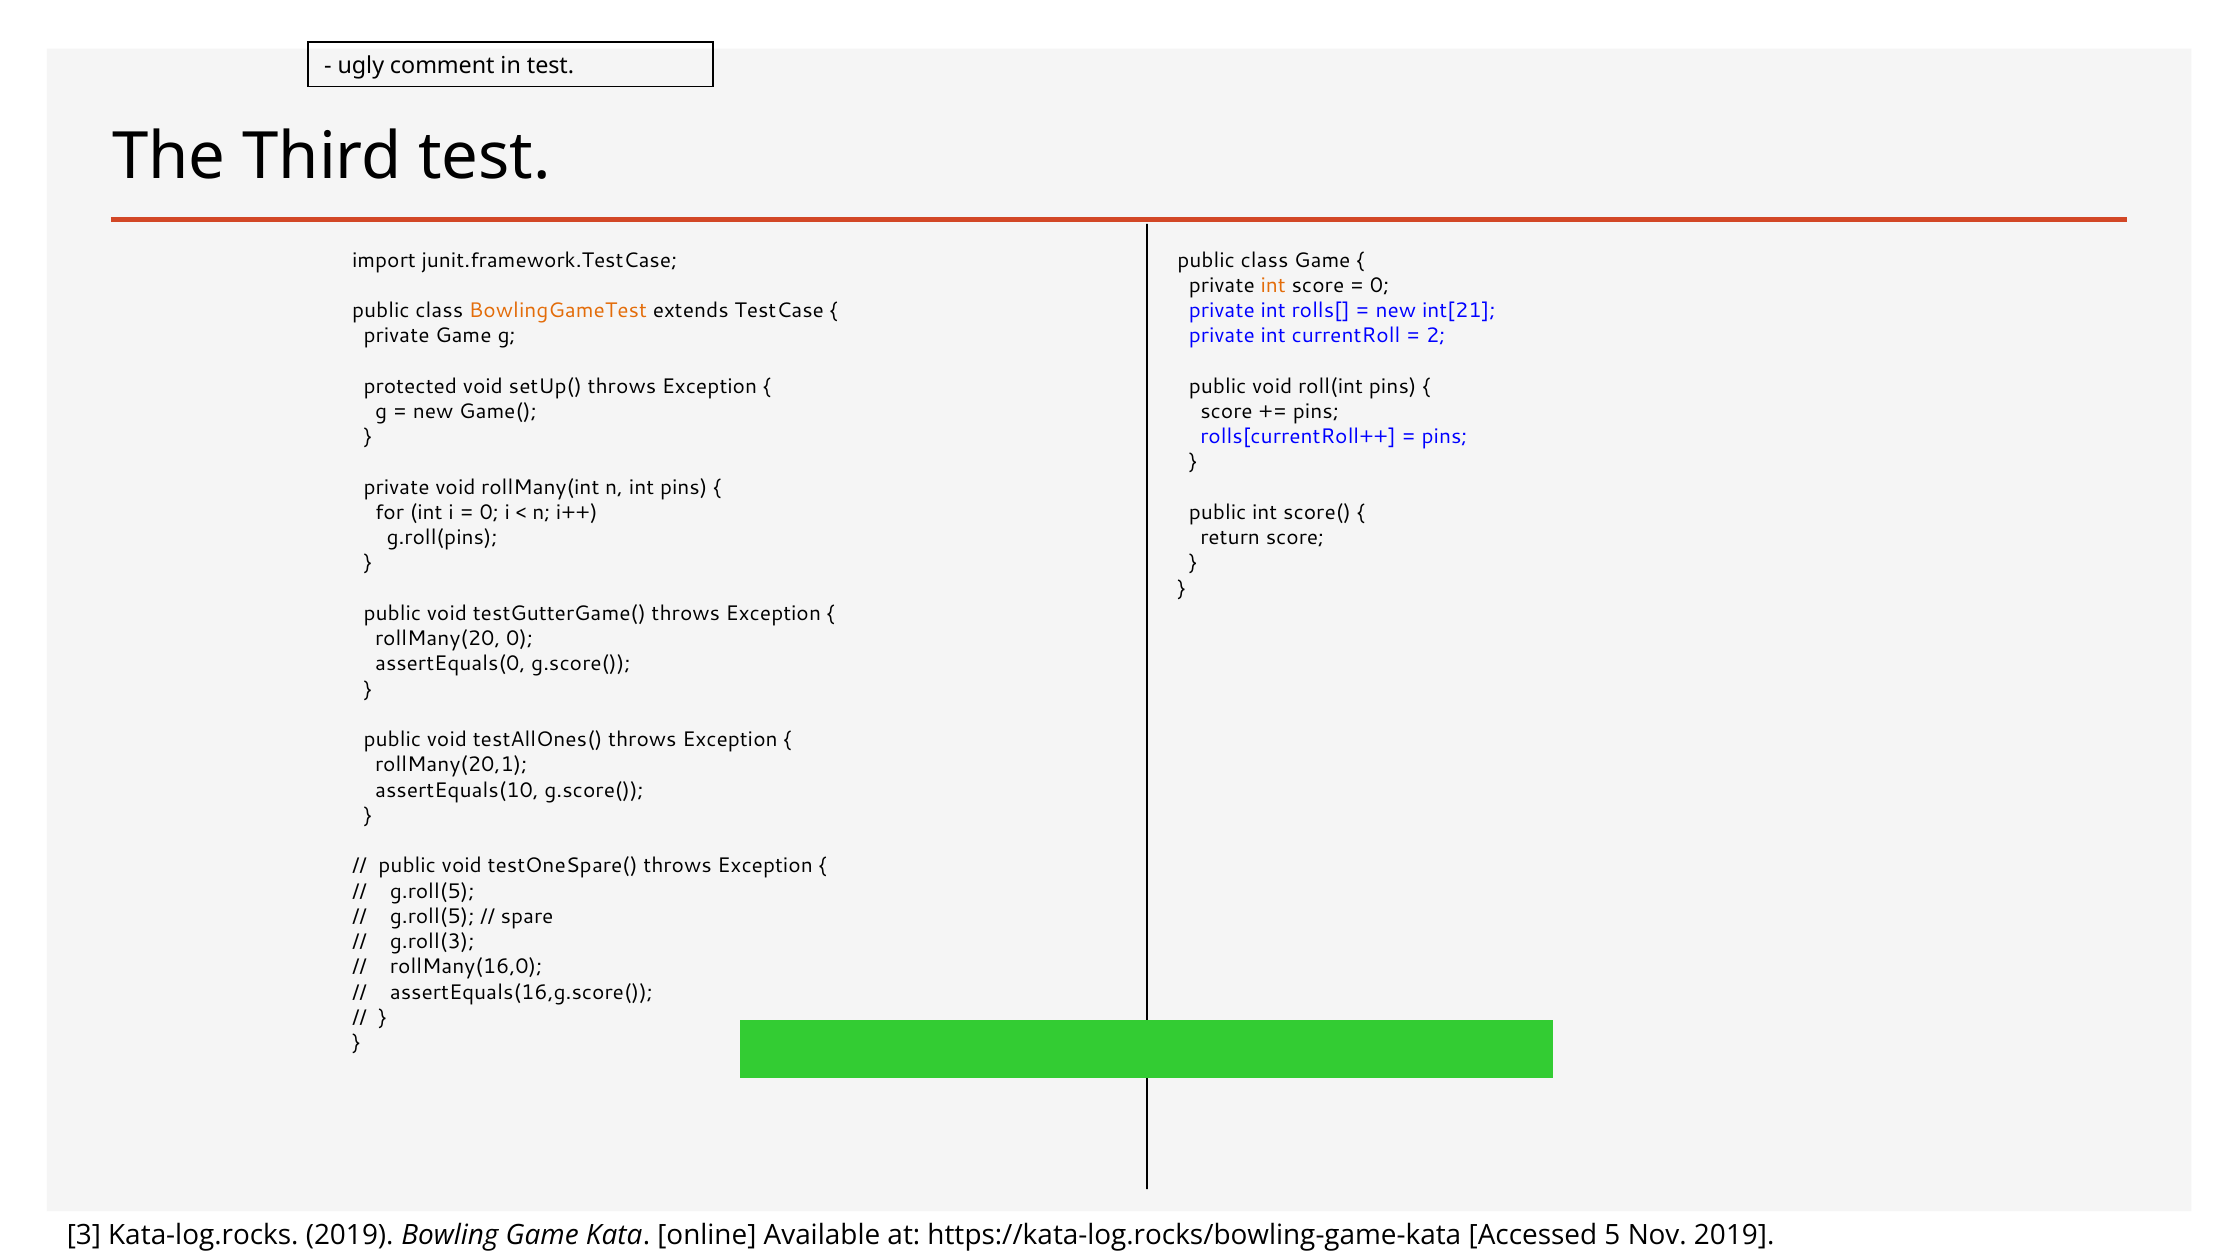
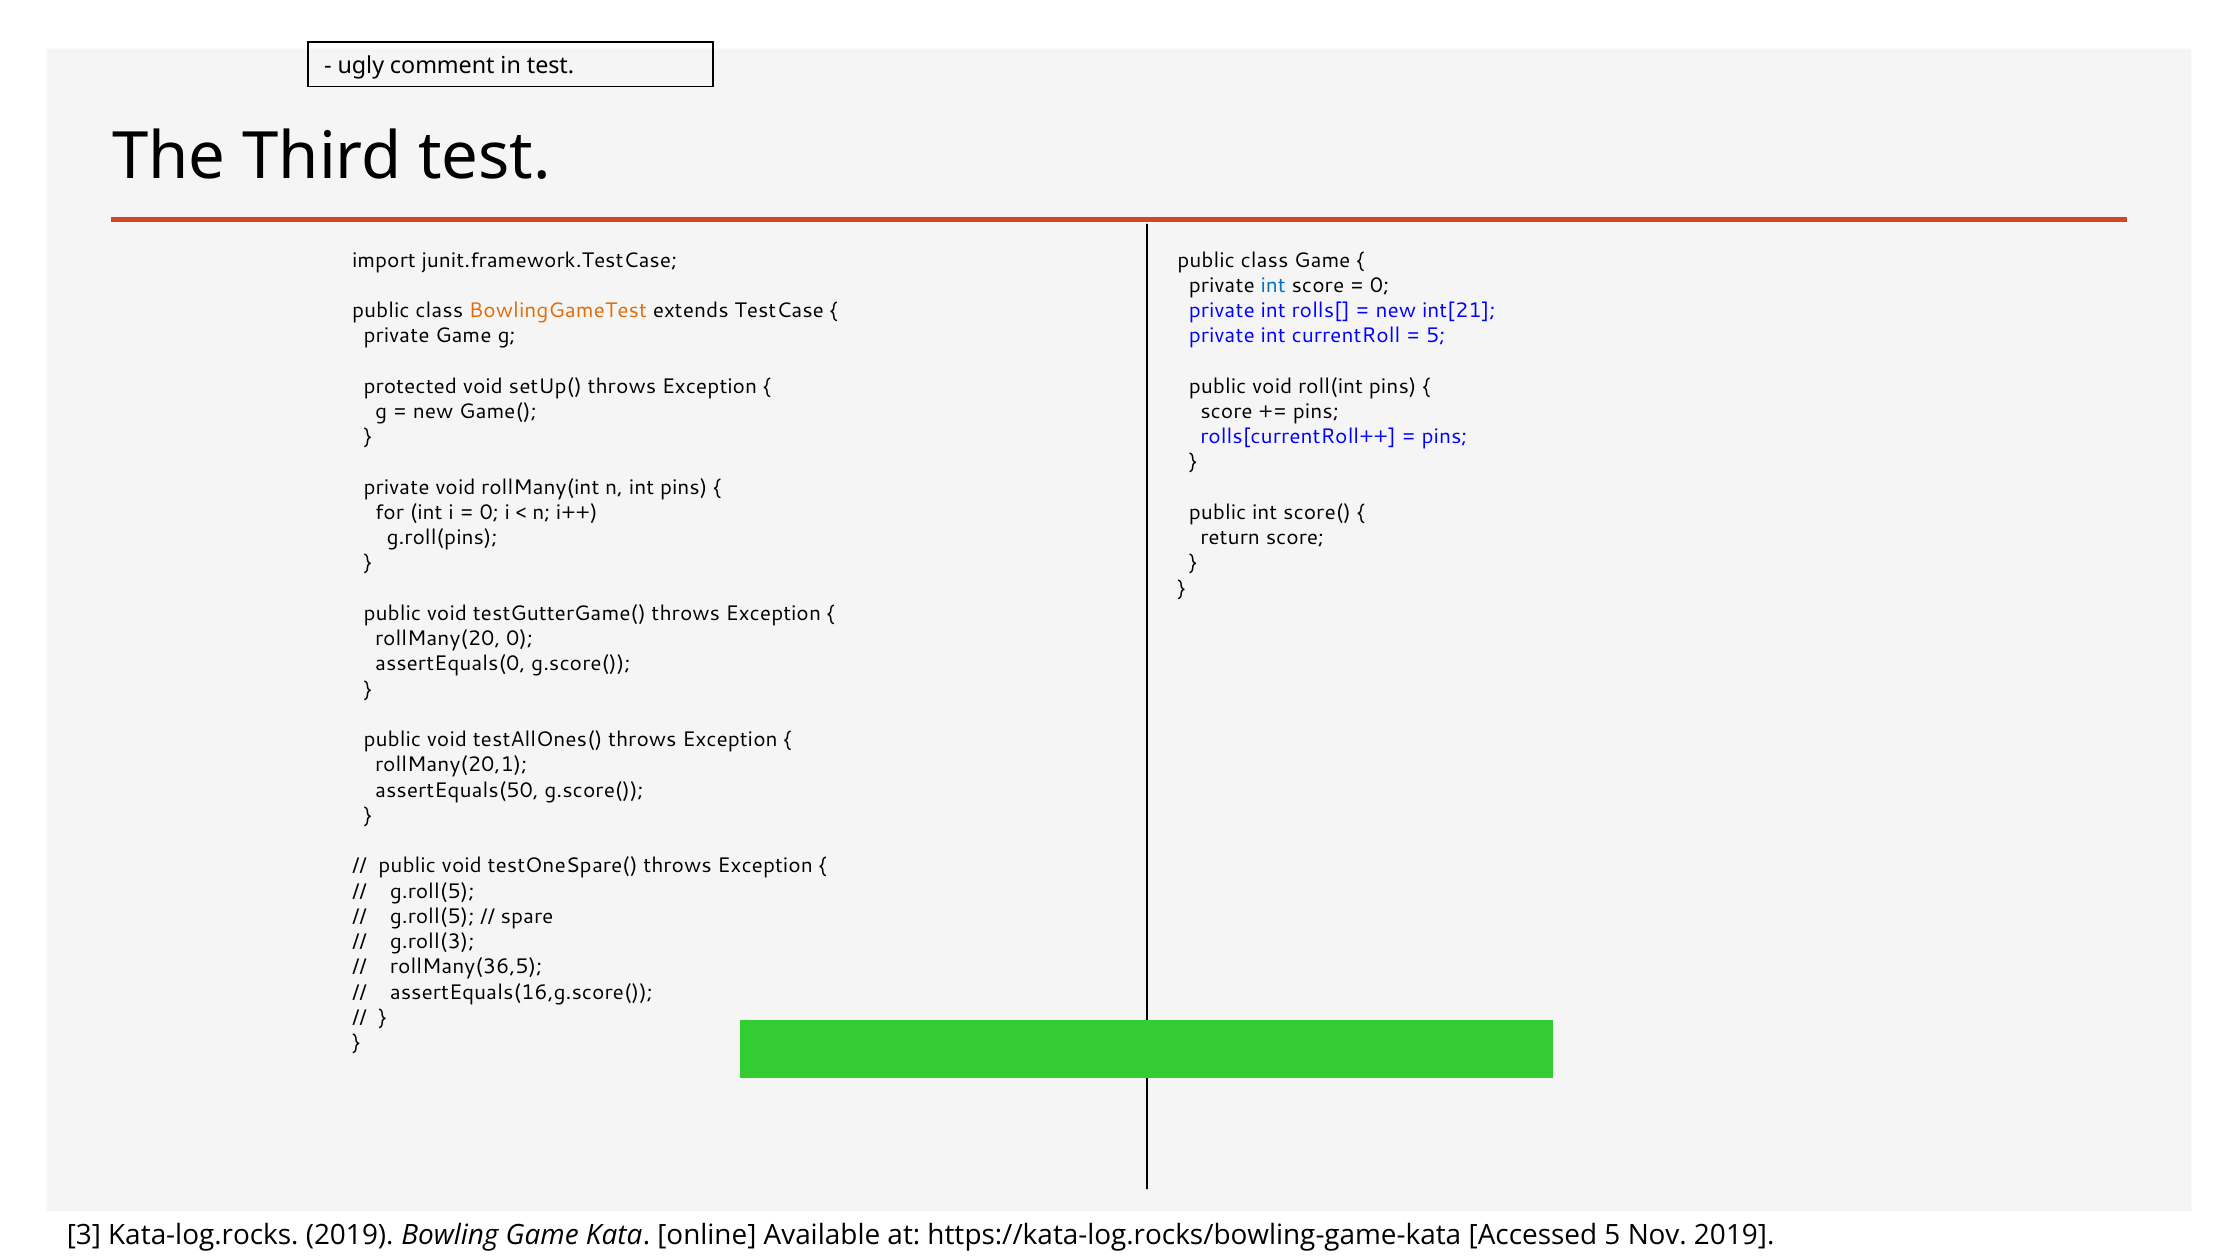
int at (1273, 285) colour: orange -> blue
2 at (1436, 336): 2 -> 5
assertEquals(10: assertEquals(10 -> assertEquals(50
rollMany(16,0: rollMany(16,0 -> rollMany(36,5
